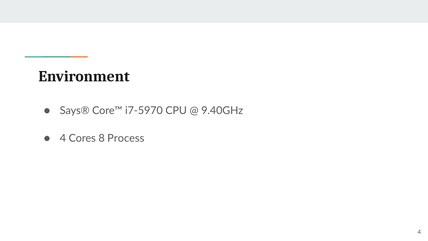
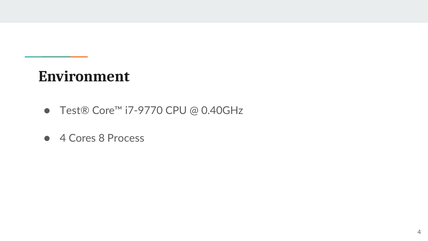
Says®: Says® -> Test®
i7-5970: i7-5970 -> i7-9770
9.40GHz: 9.40GHz -> 0.40GHz
